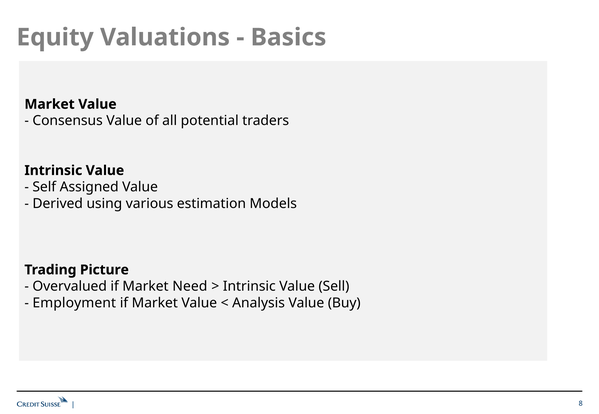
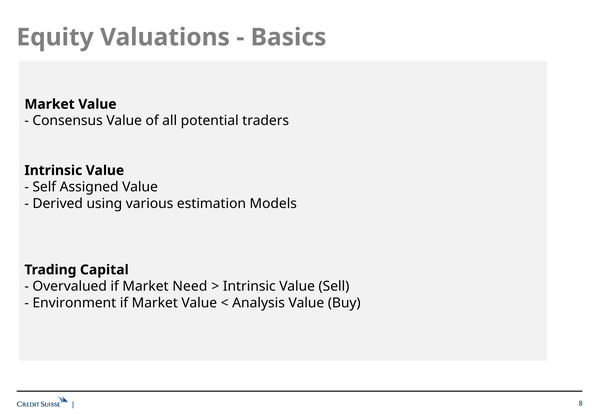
Picture: Picture -> Capital
Employment: Employment -> Environment
